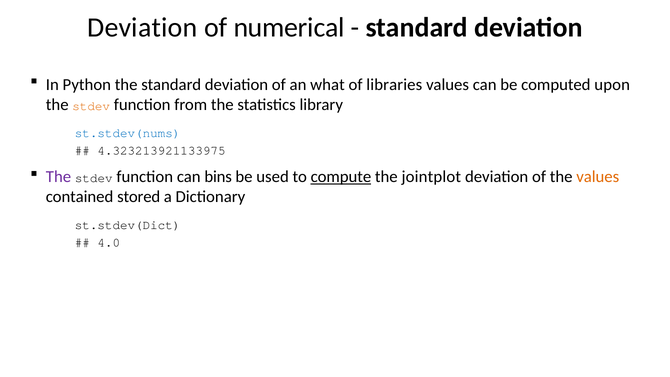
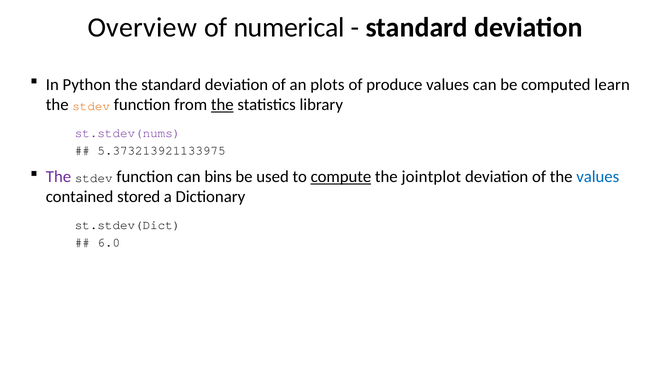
Deviation at (142, 27): Deviation -> Overview
what: what -> plots
libraries: libraries -> produce
upon: upon -> learn
the at (222, 105) underline: none -> present
st.stdev(nums colour: blue -> purple
4.323213921133975: 4.323213921133975 -> 5.373213921133975
values at (598, 177) colour: orange -> blue
4.0: 4.0 -> 6.0
